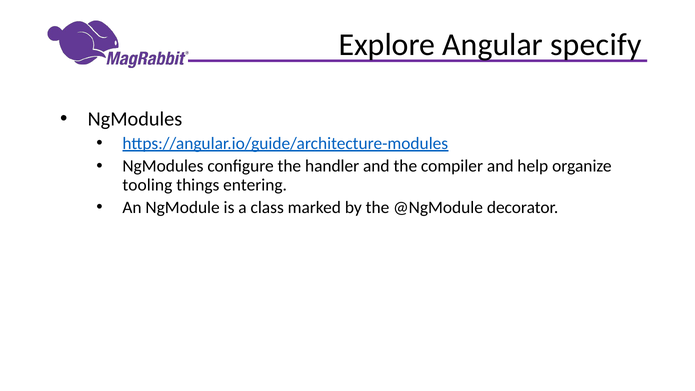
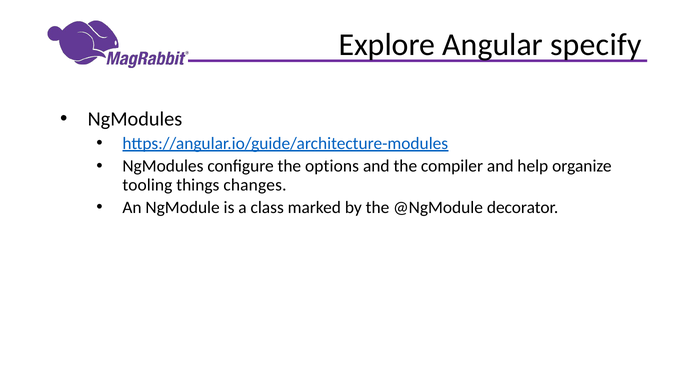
handler: handler -> options
entering: entering -> changes
